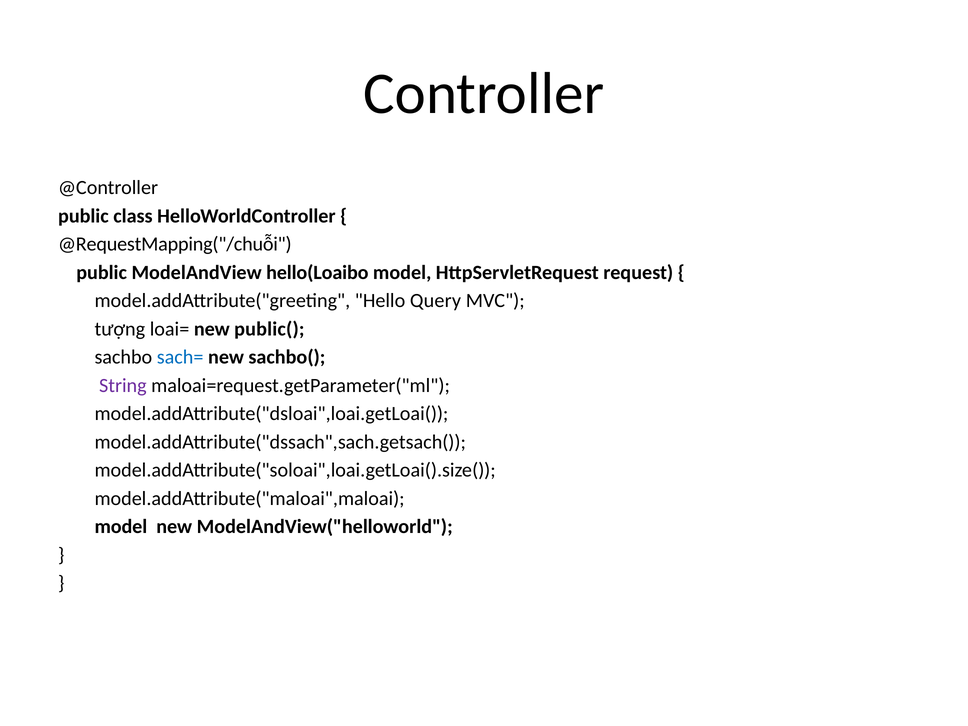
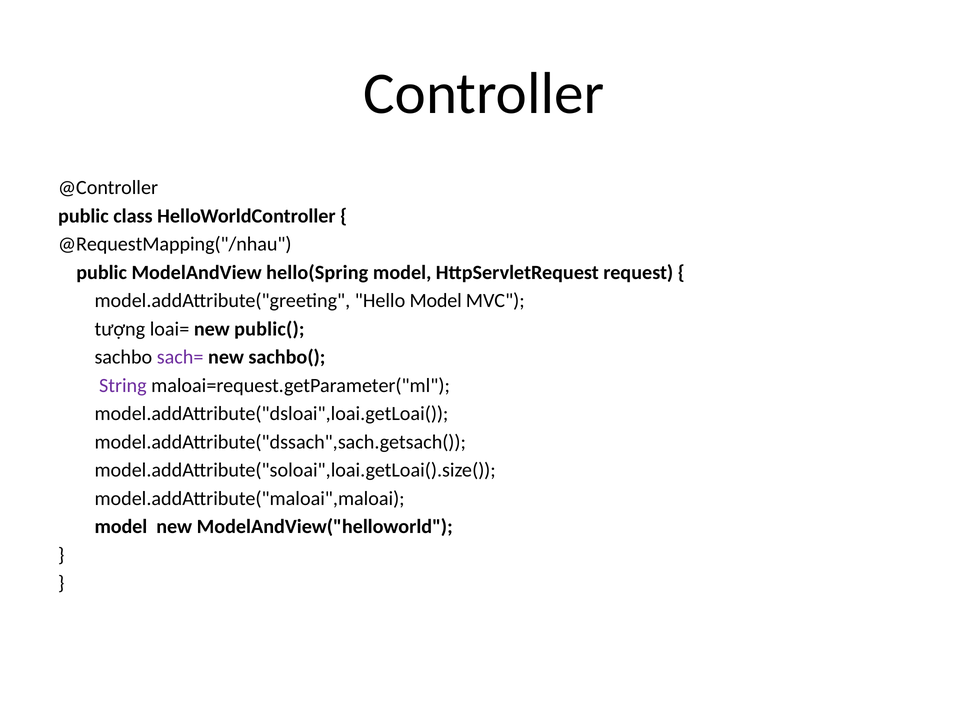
@RequestMapping("/chuỗi: @RequestMapping("/chuỗi -> @RequestMapping("/nhau
hello(Loaibo: hello(Loaibo -> hello(Spring
Hello Query: Query -> Model
sach= colour: blue -> purple
